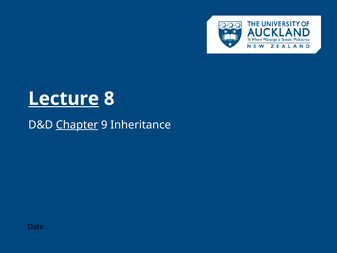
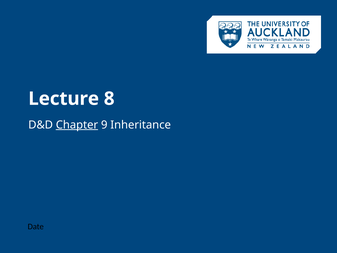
Lecture underline: present -> none
